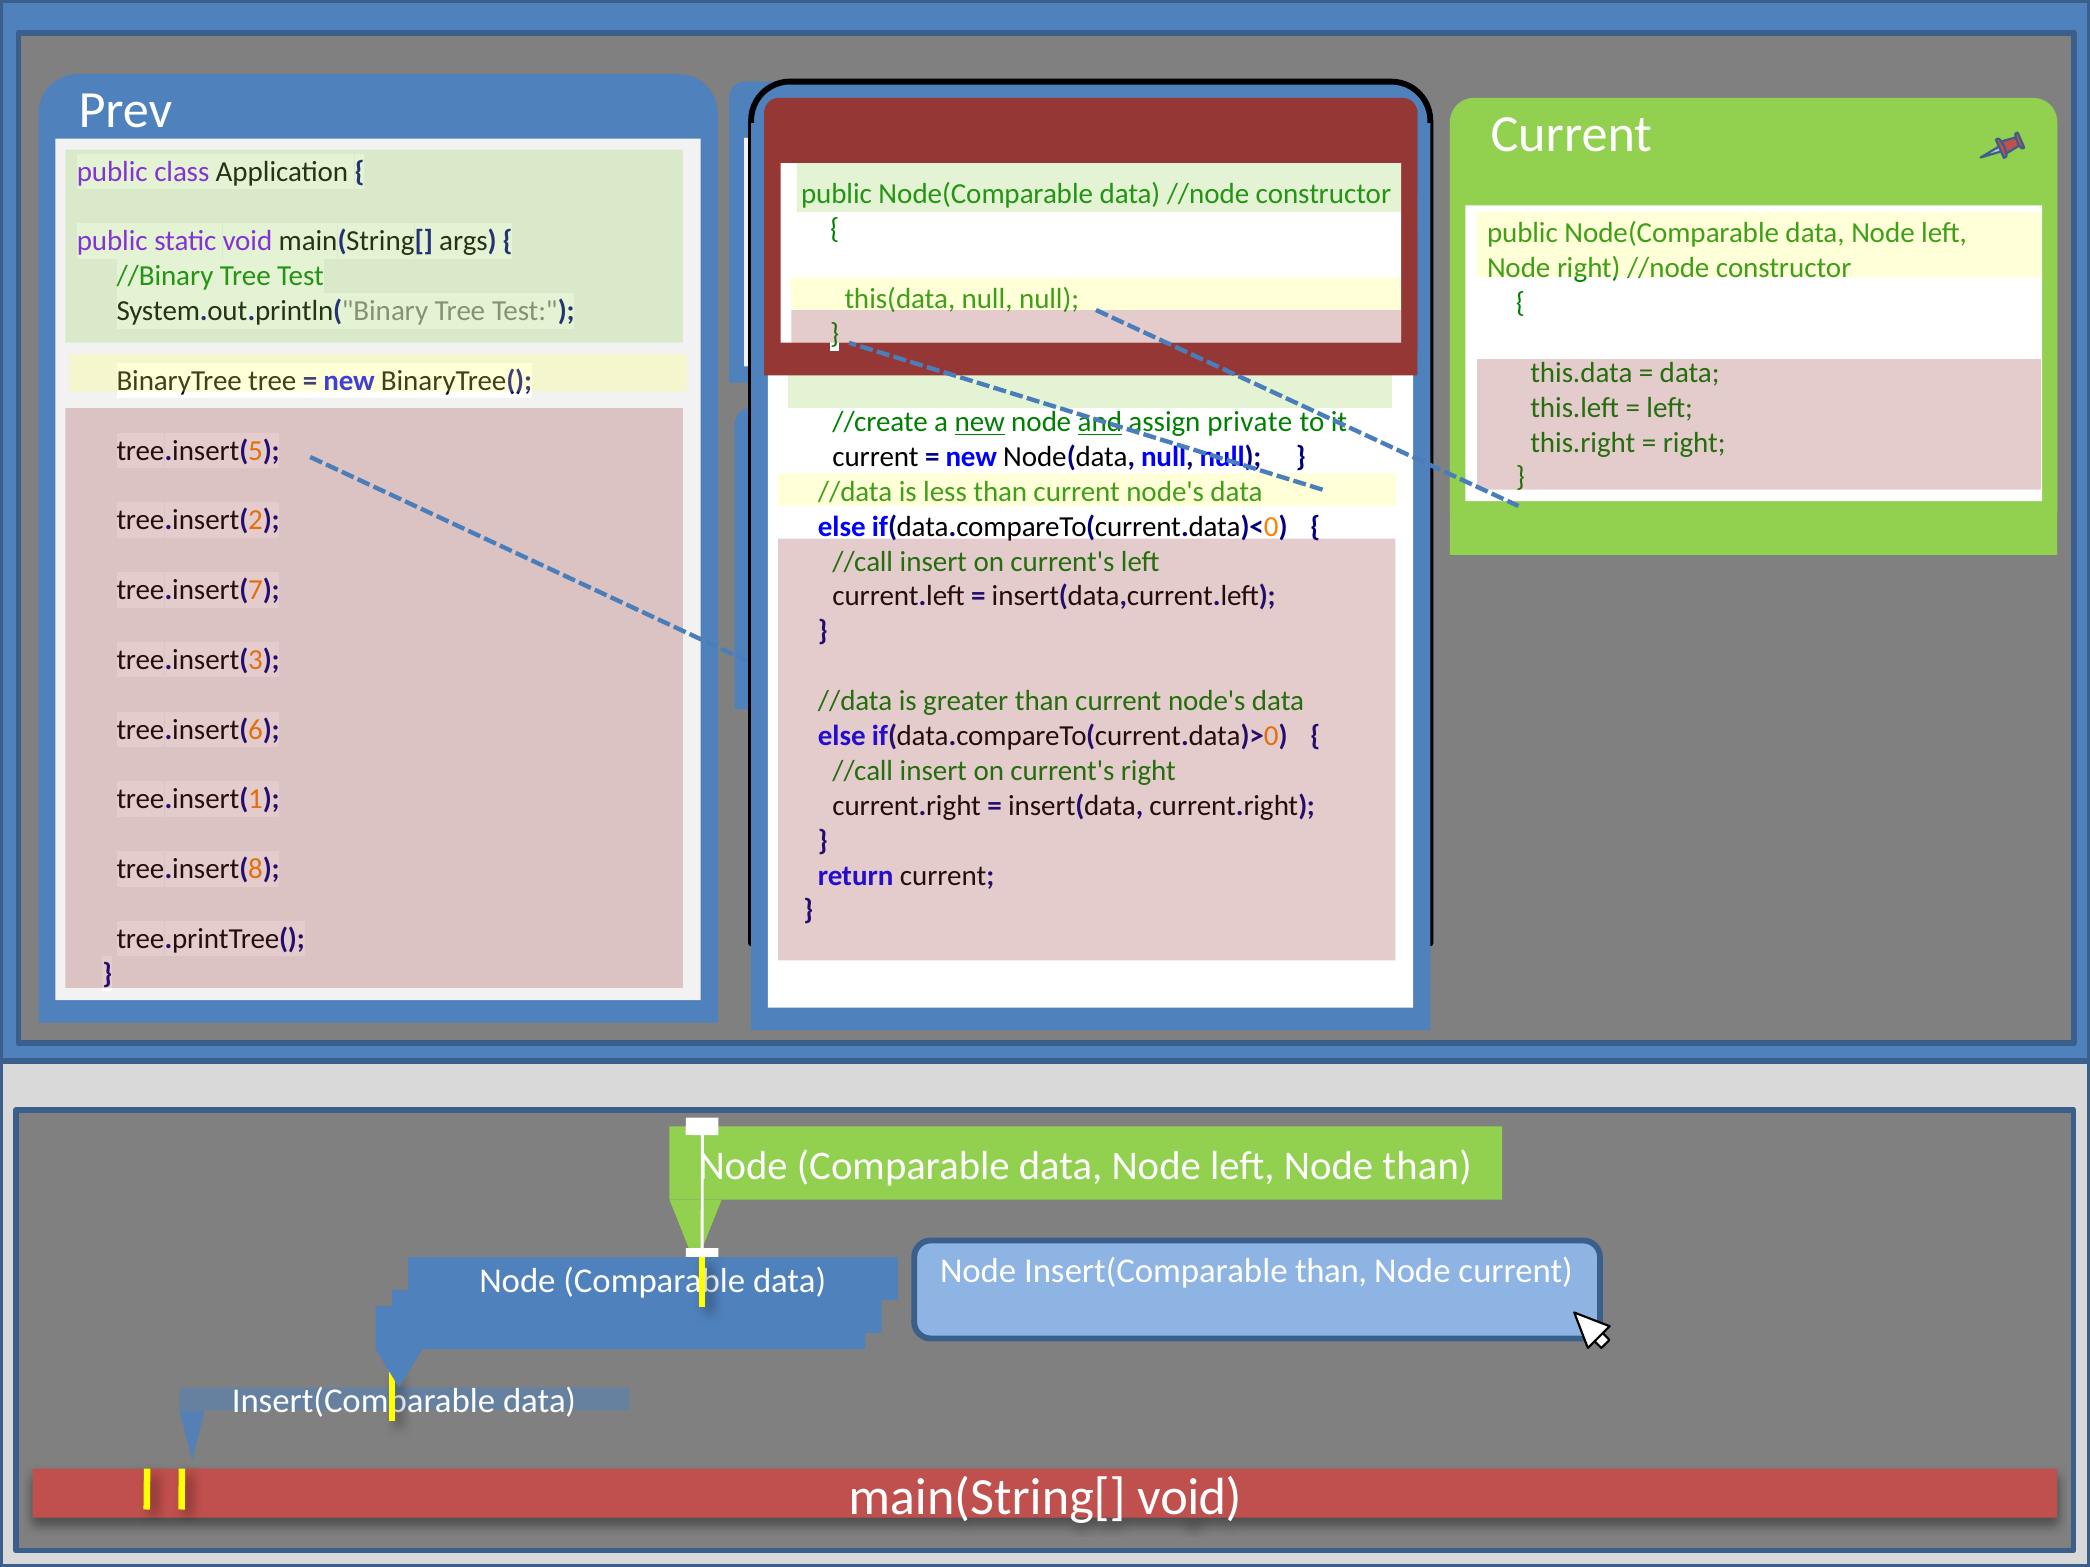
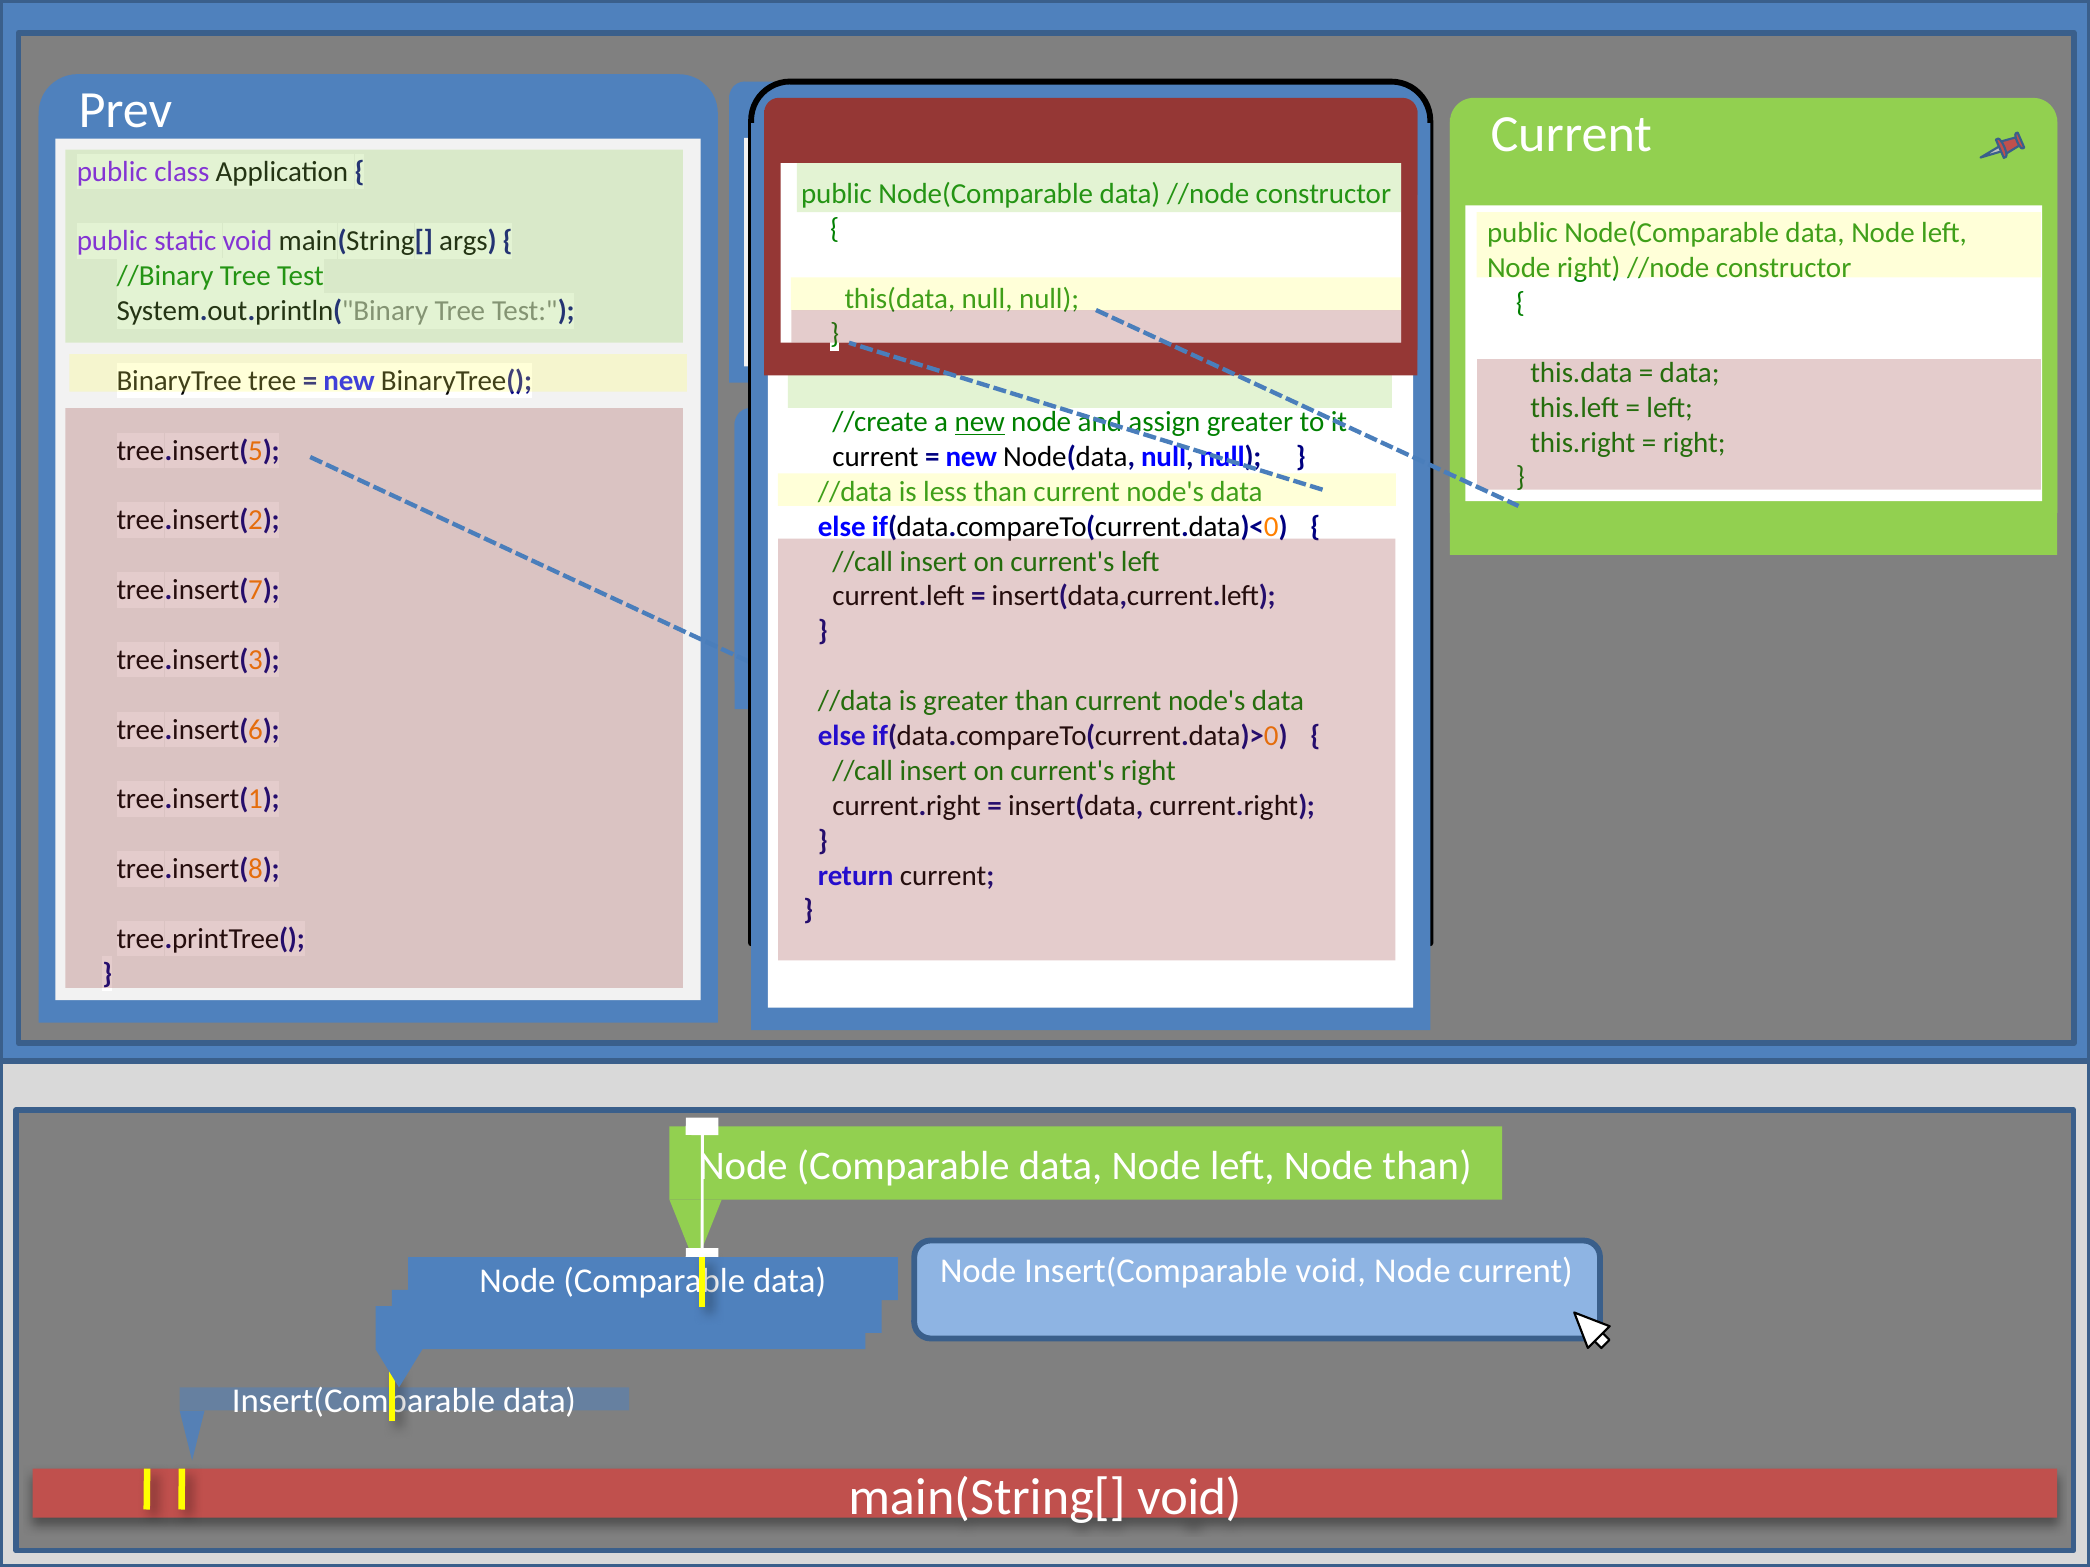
and underline: present -> none
assign private: private -> greater
Insert(Comparable than: than -> void
